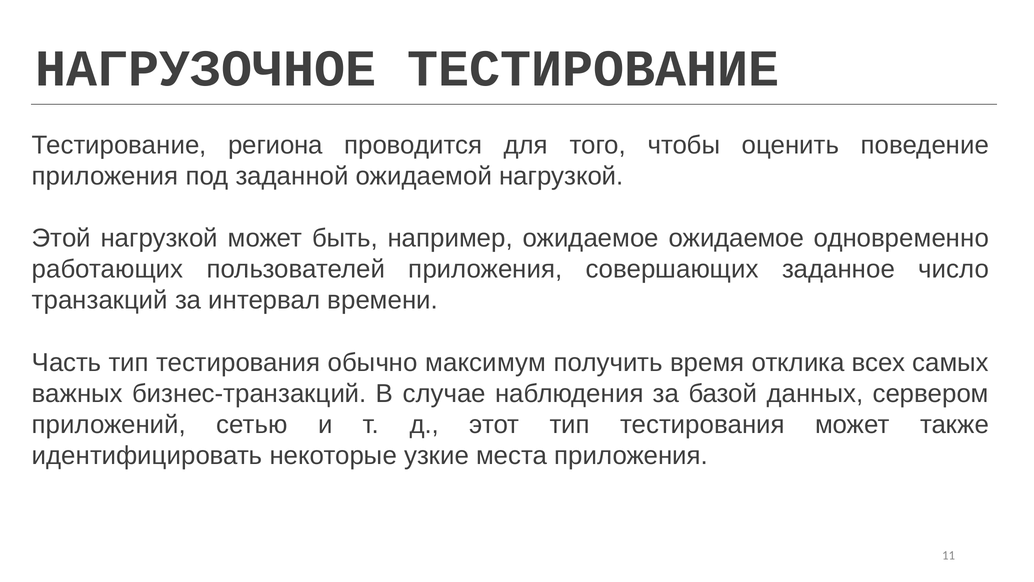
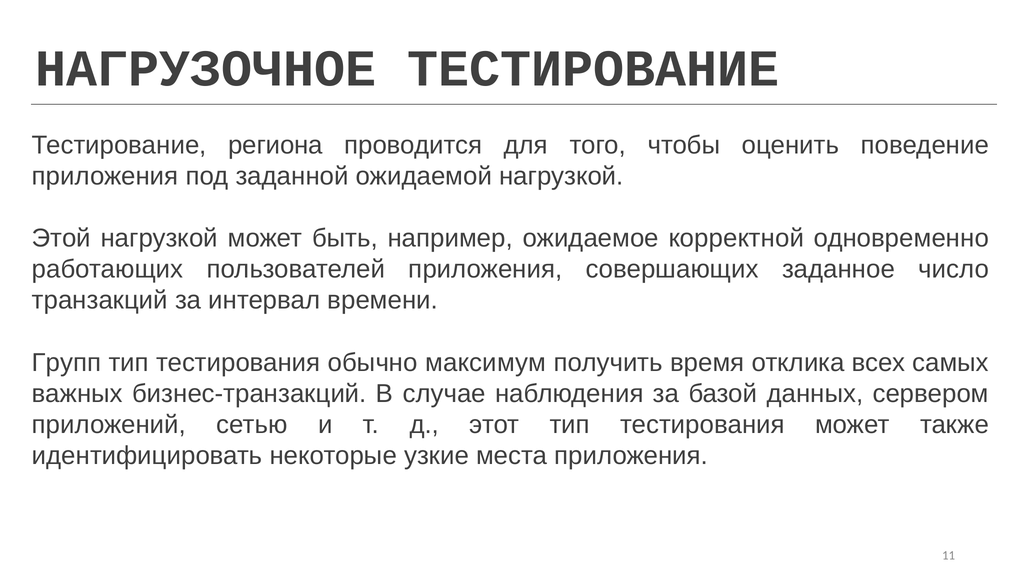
ожидаемое ожидаемое: ожидаемое -> корректной
Часть: Часть -> Групп
